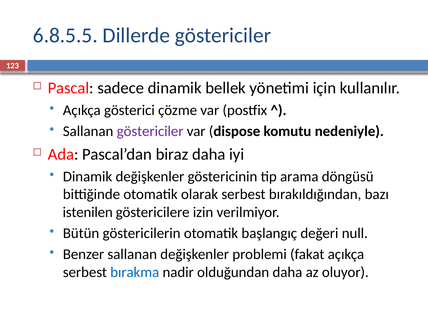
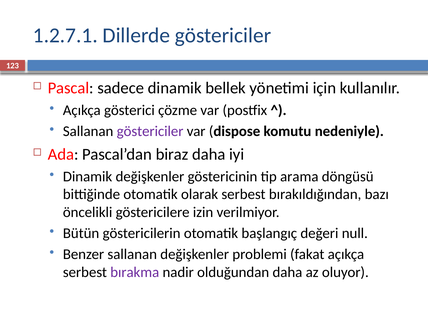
6.8.5.5: 6.8.5.5 -> 1.2.7.1
istenilen: istenilen -> öncelikli
bırakma colour: blue -> purple
